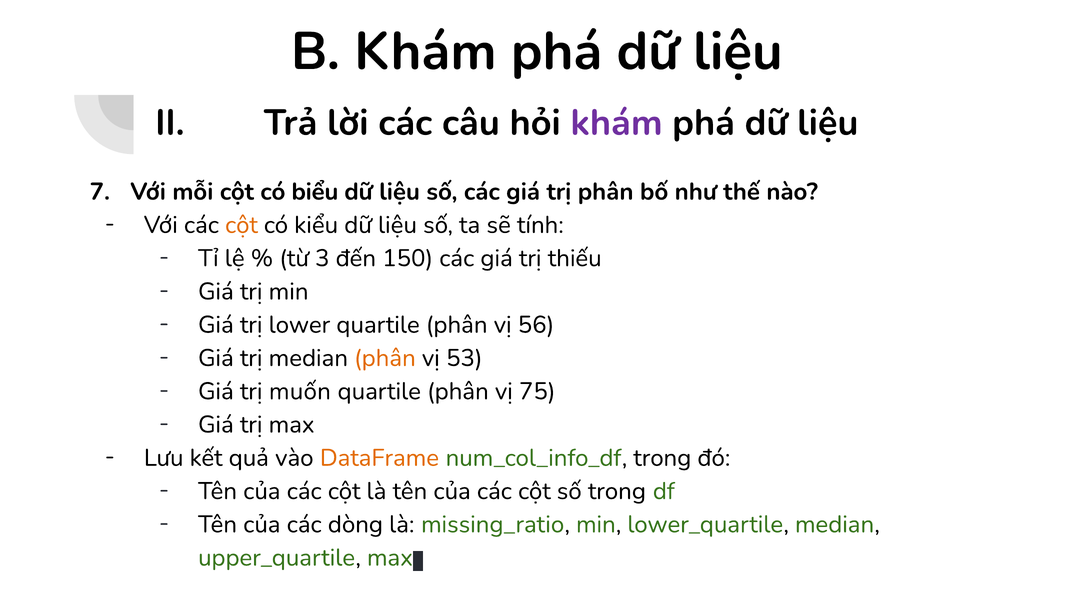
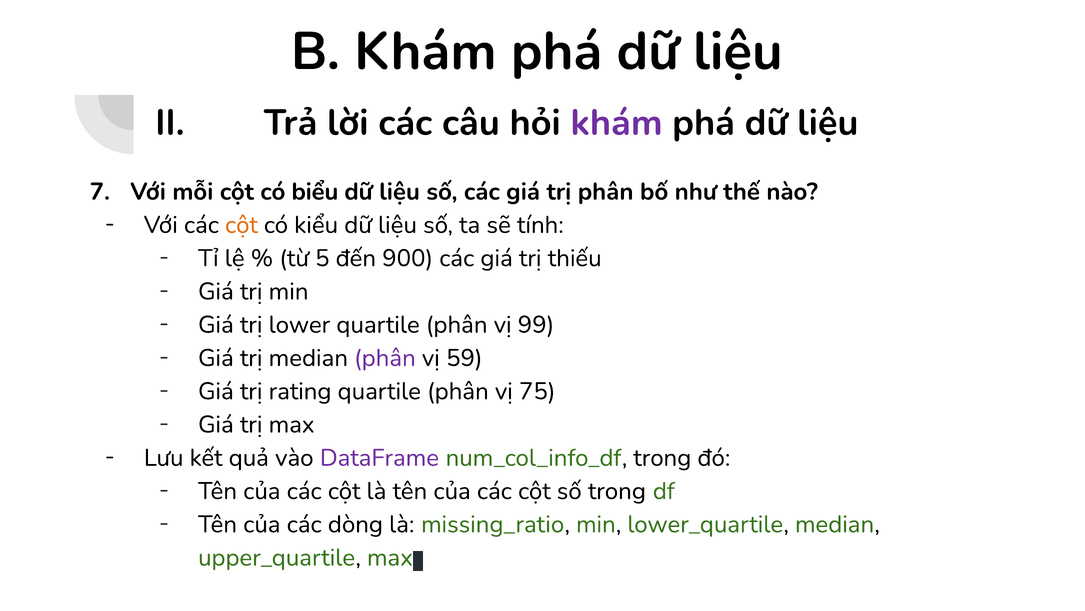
3: 3 -> 5
150: 150 -> 900
56: 56 -> 99
phân at (385, 358) colour: orange -> purple
53: 53 -> 59
muốn: muốn -> rating
DataFrame colour: orange -> purple
